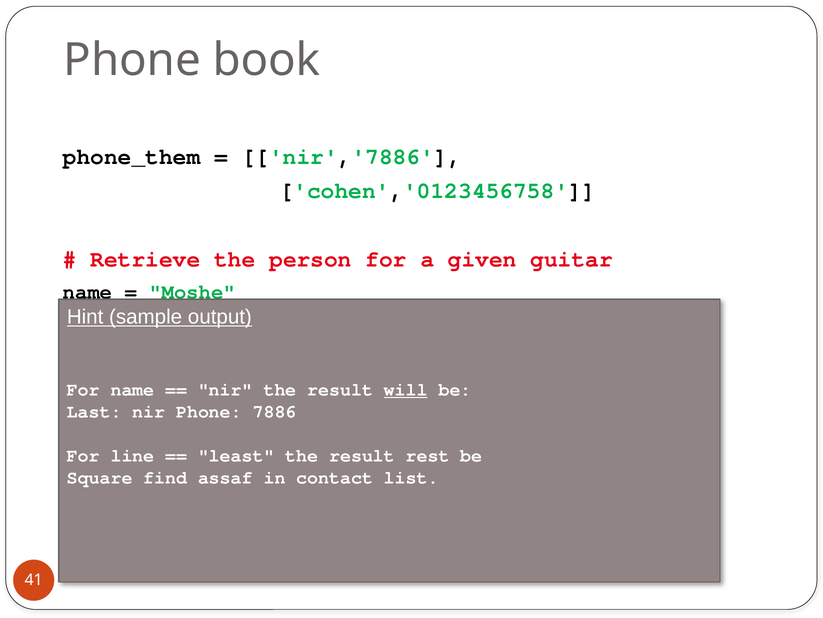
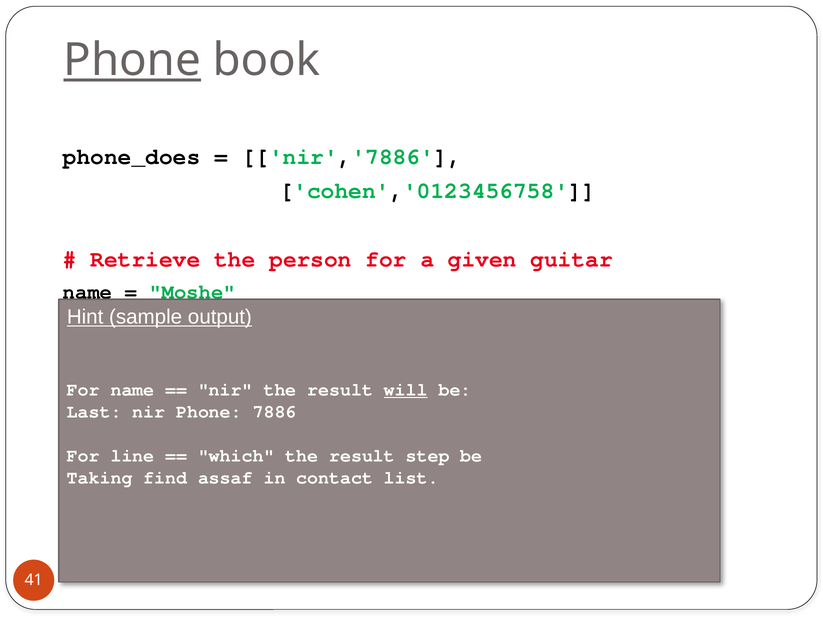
Phone at (132, 60) underline: none -> present
phone_them: phone_them -> phone_does
least: least -> which
rest: rest -> step
Square: Square -> Taking
